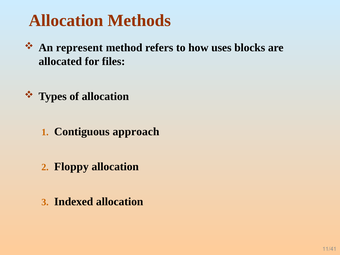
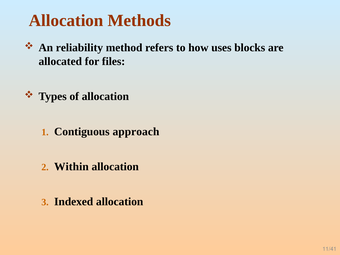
represent: represent -> reliability
Floppy: Floppy -> Within
